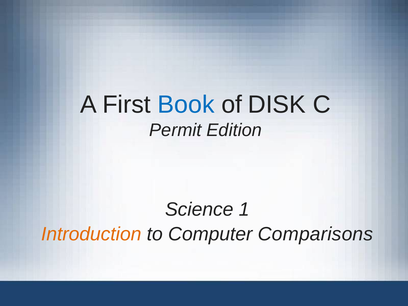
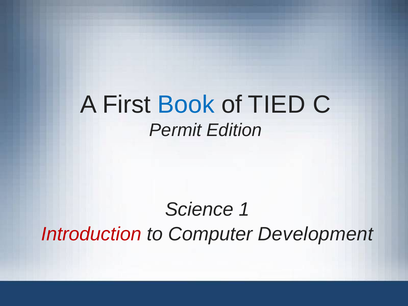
DISK: DISK -> TIED
Introduction colour: orange -> red
Comparisons: Comparisons -> Development
